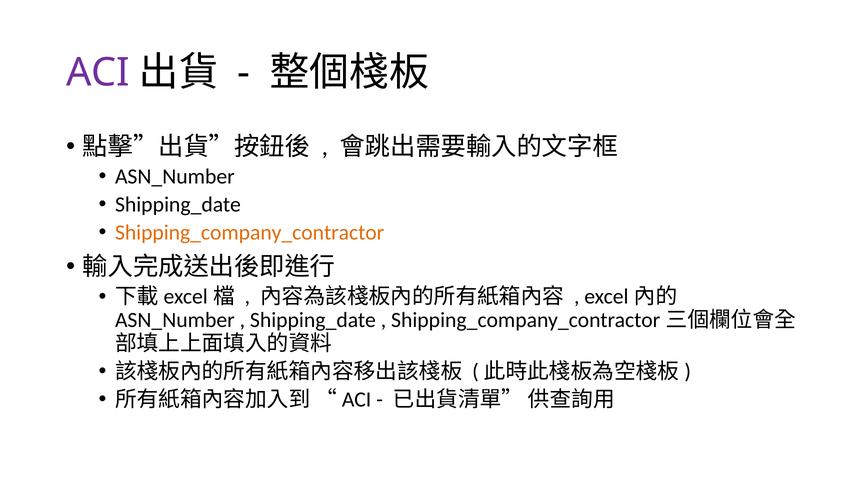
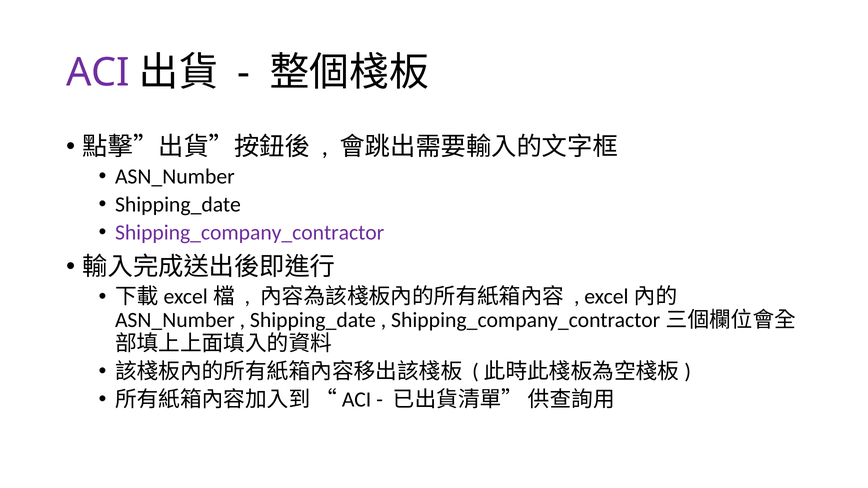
Shipping_company_contractor at (250, 233) colour: orange -> purple
